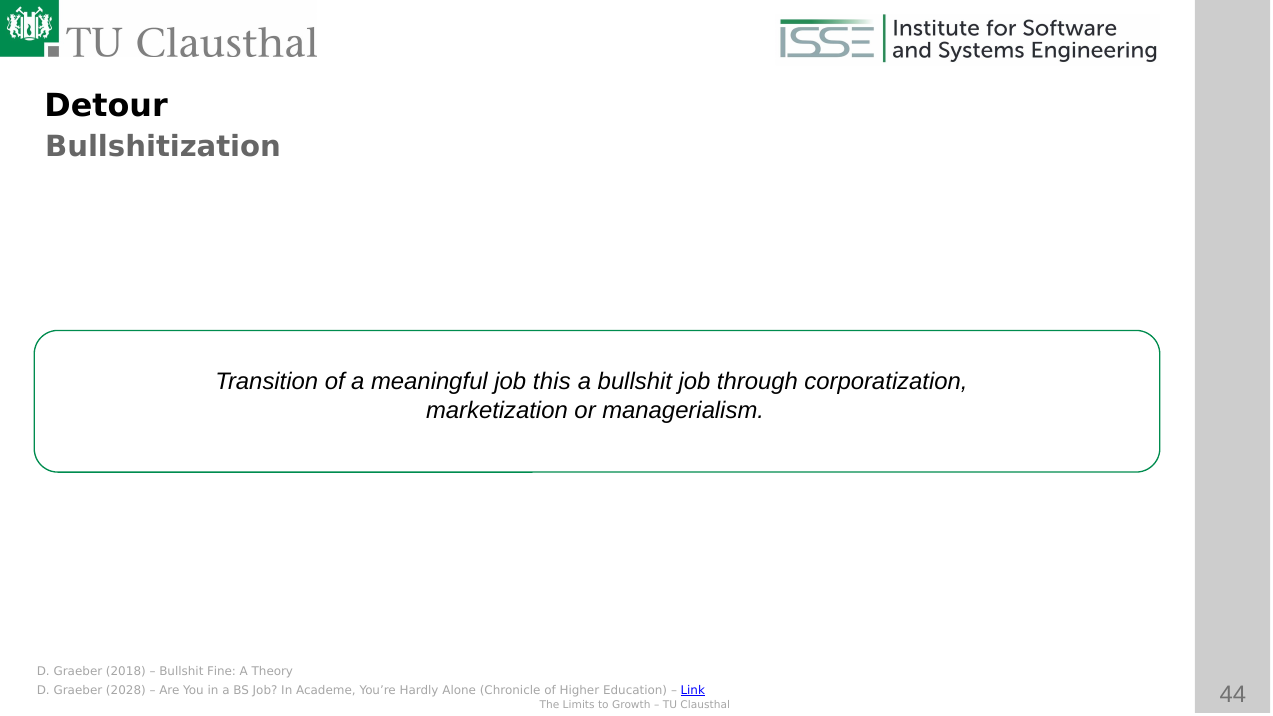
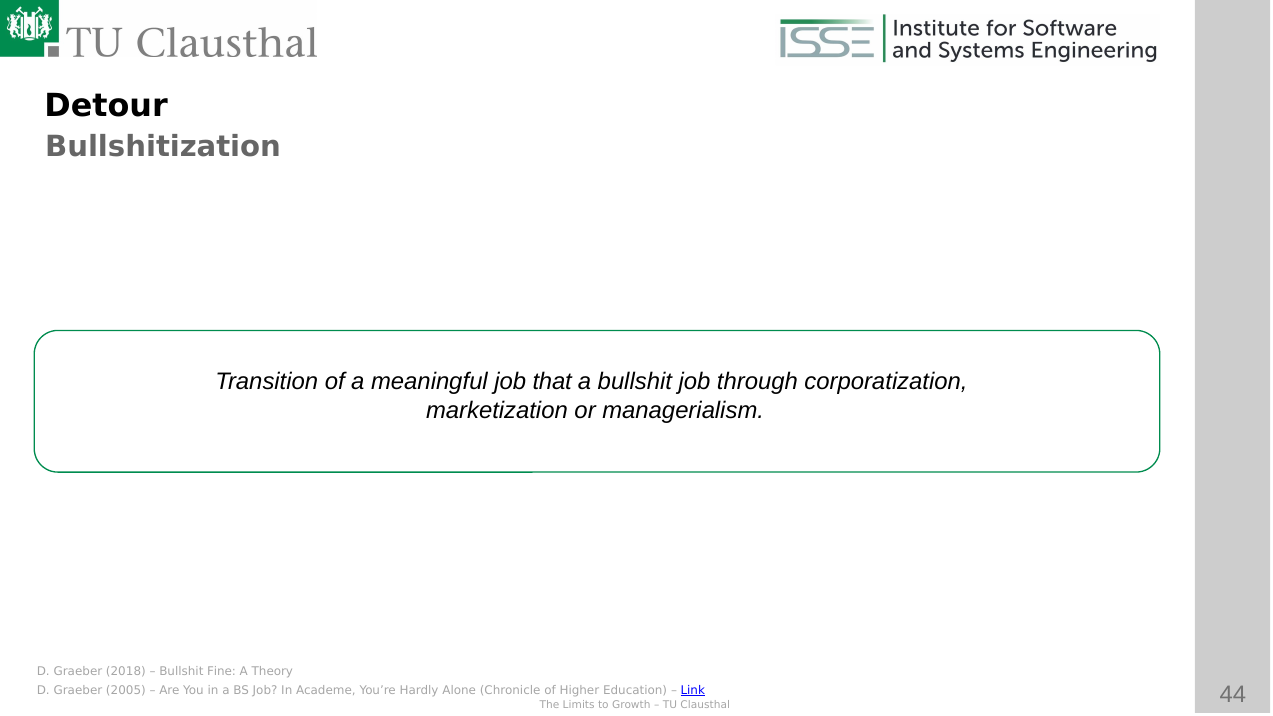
this: this -> that
2028: 2028 -> 2005
